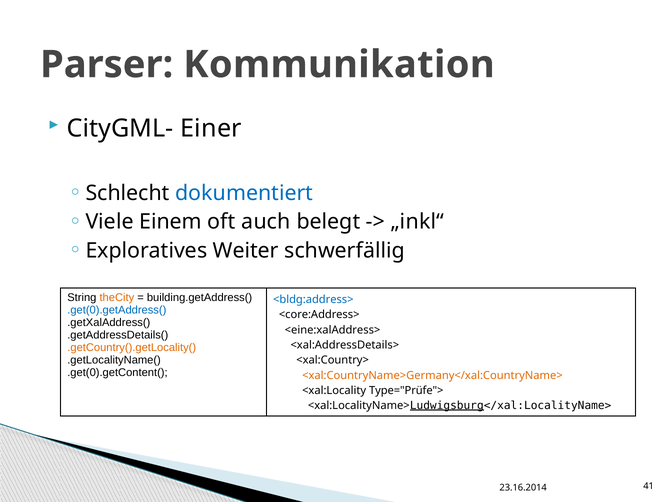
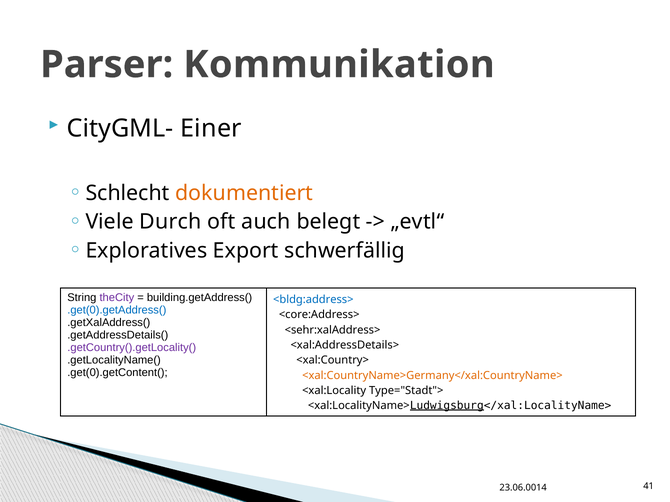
dokumentiert colour: blue -> orange
Einem: Einem -> Durch
„inkl“: „inkl“ -> „evtl“
Weiter: Weiter -> Export
theCity colour: orange -> purple
<eine:xalAddress>: <eine:xalAddress> -> <sehr:xalAddress>
.getCountry().getLocality( colour: orange -> purple
Type="Prüfe">: Type="Prüfe"> -> Type="Stadt">
23.16.2014: 23.16.2014 -> 23.06.0014
